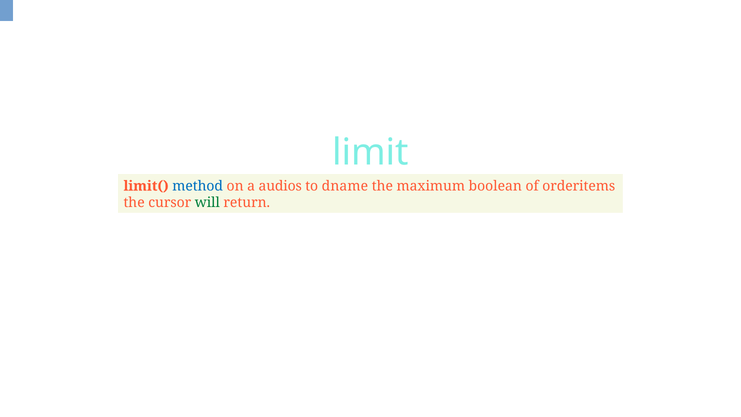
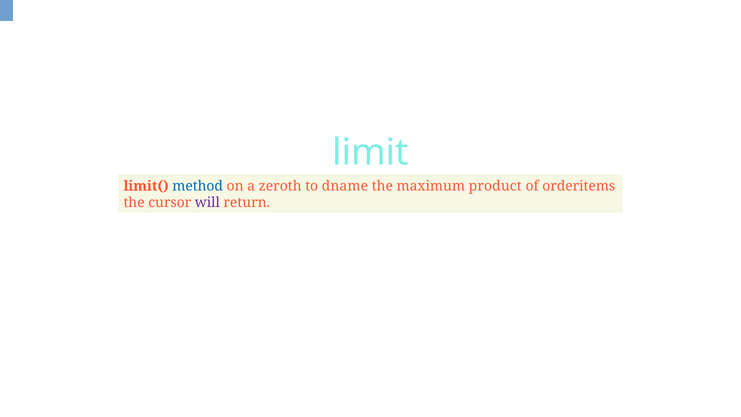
audios: audios -> zeroth
boolean: boolean -> product
will colour: green -> purple
